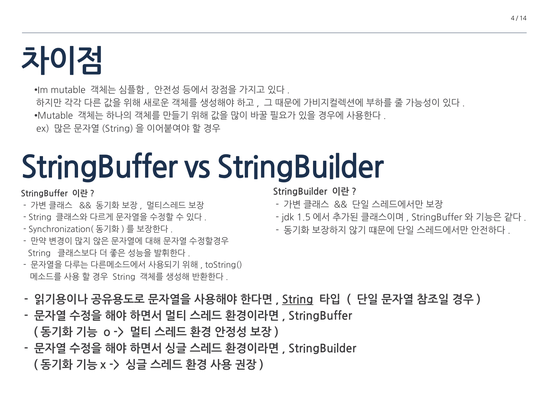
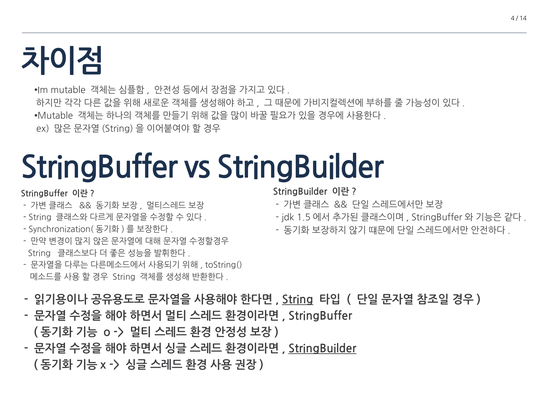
StringBuilder at (322, 348) underline: none -> present
